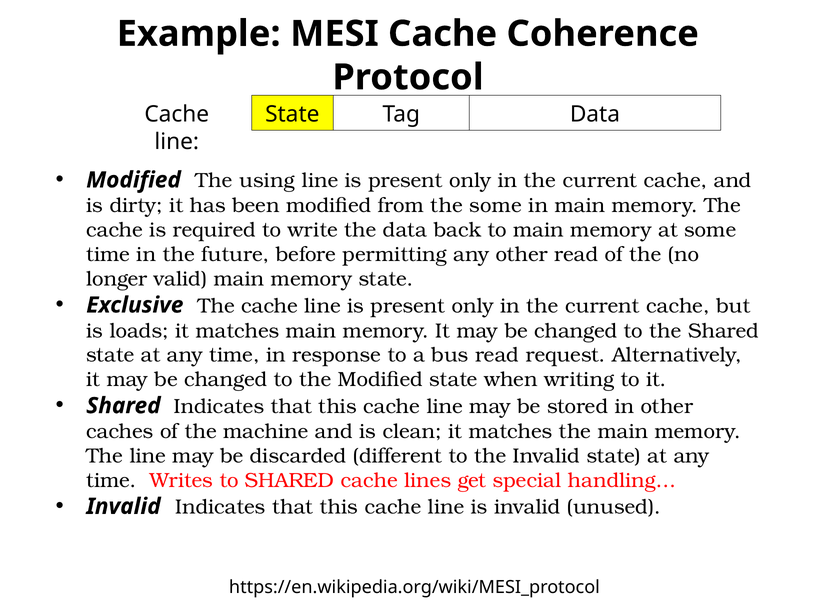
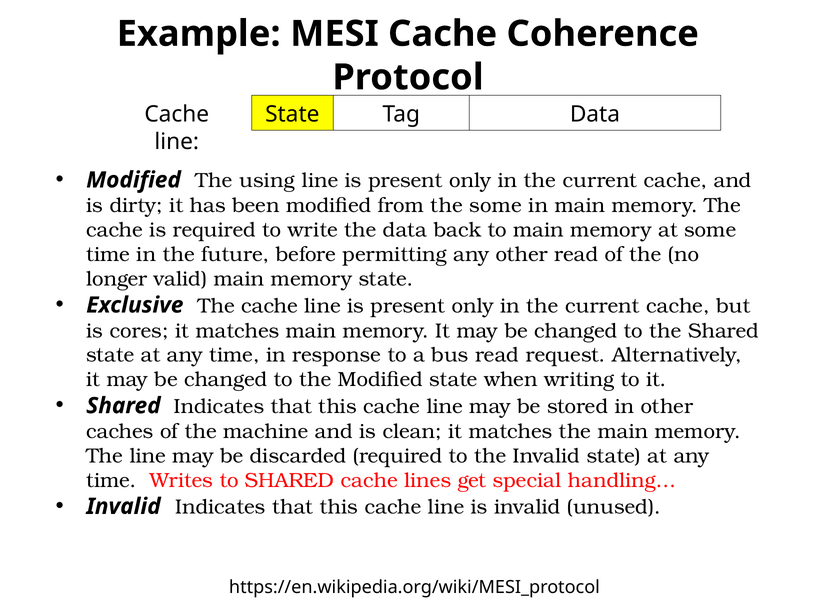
loads: loads -> cores
discarded different: different -> required
